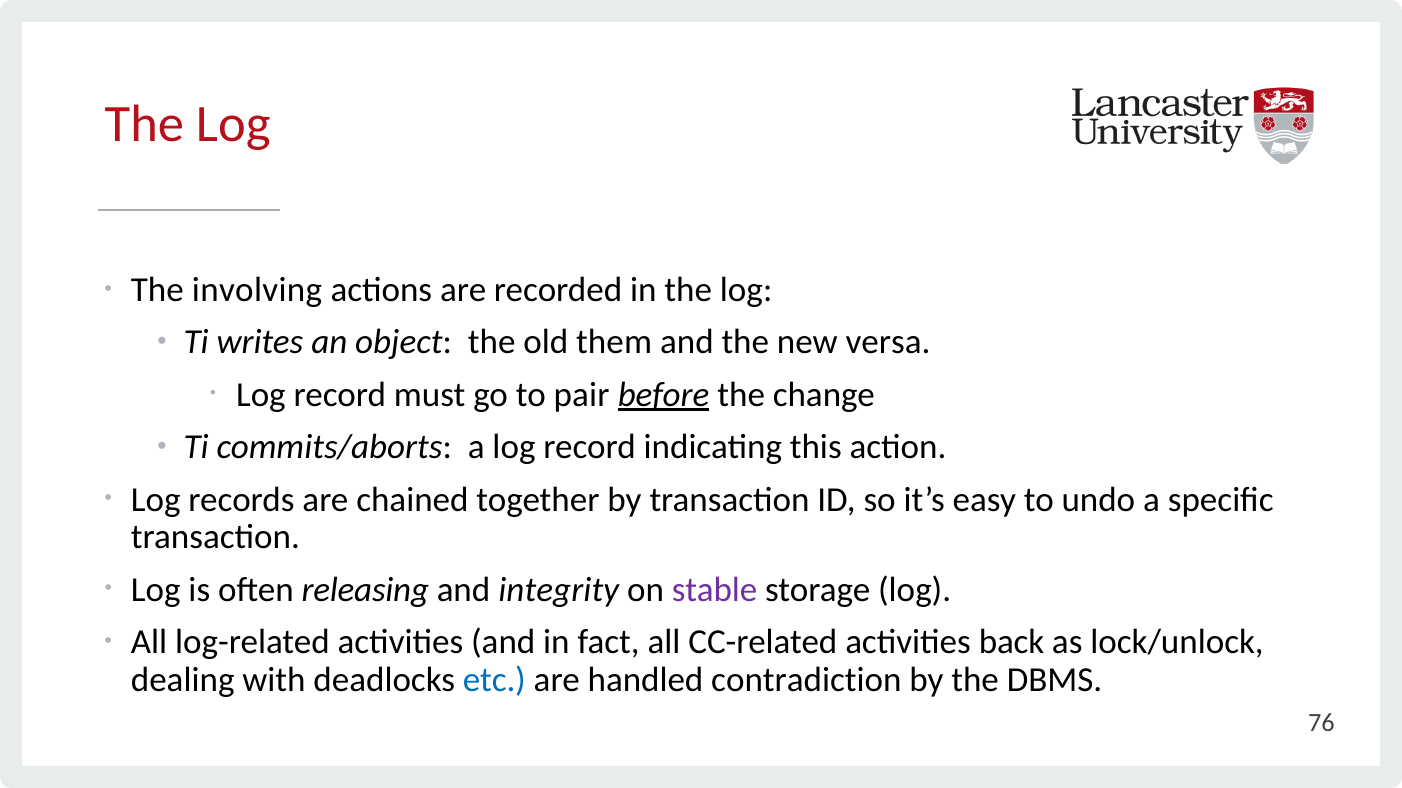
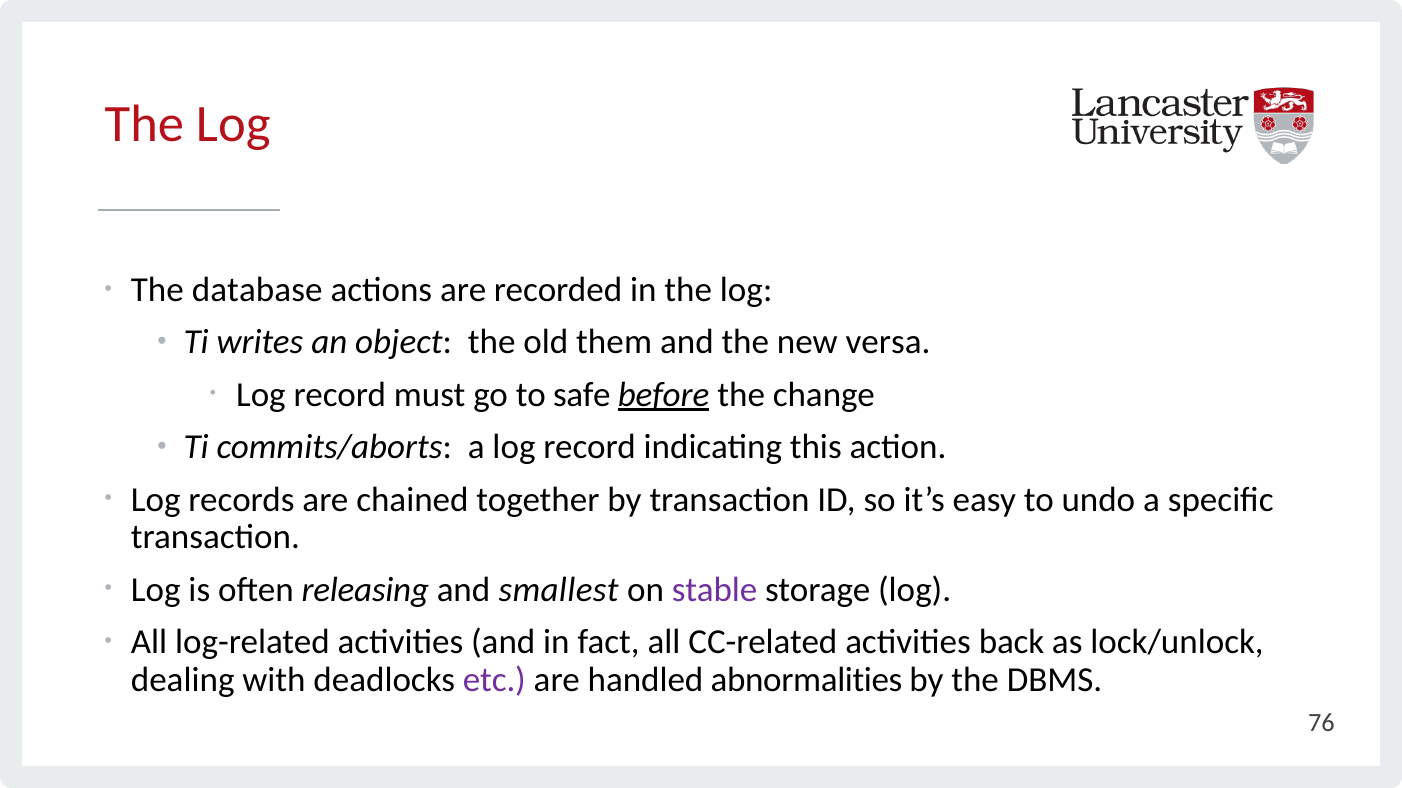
involving: involving -> database
pair: pair -> safe
integrity: integrity -> smallest
etc colour: blue -> purple
contradiction: contradiction -> abnormalities
